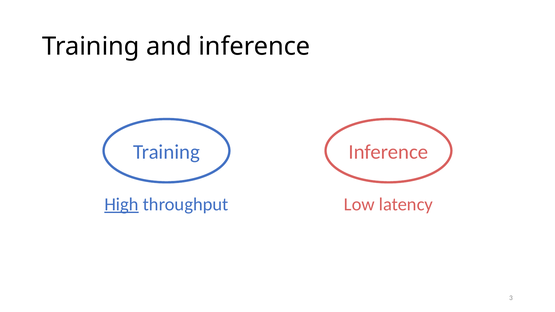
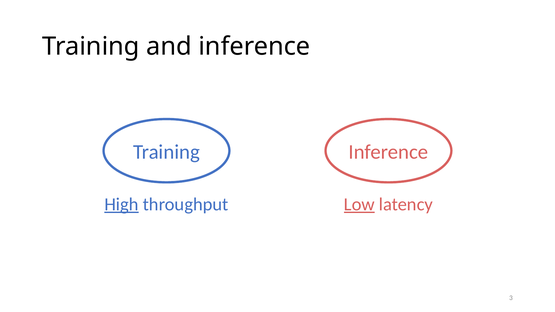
Low underline: none -> present
